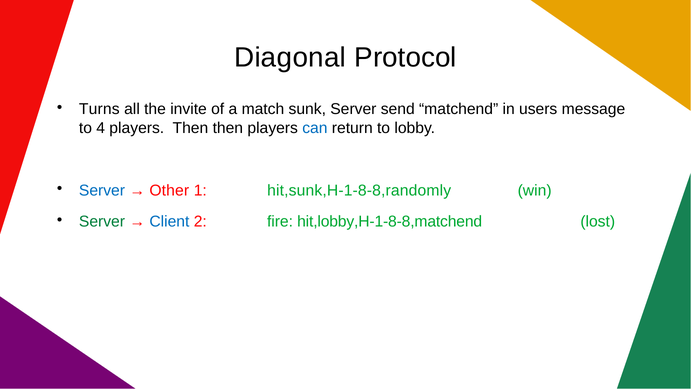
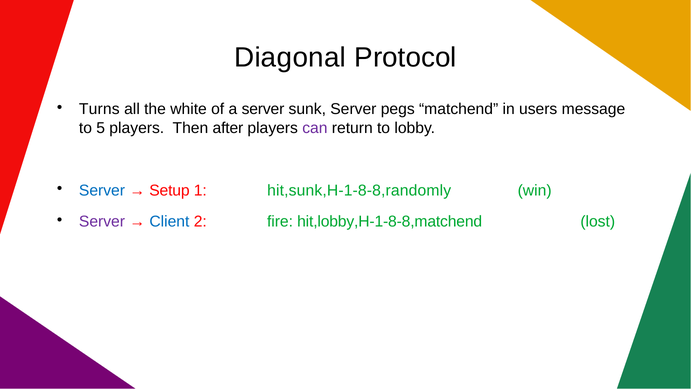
invite: invite -> white
a match: match -> server
send: send -> pegs
4: 4 -> 5
Then then: then -> after
can colour: blue -> purple
Other: Other -> Setup
Server at (102, 221) colour: green -> purple
